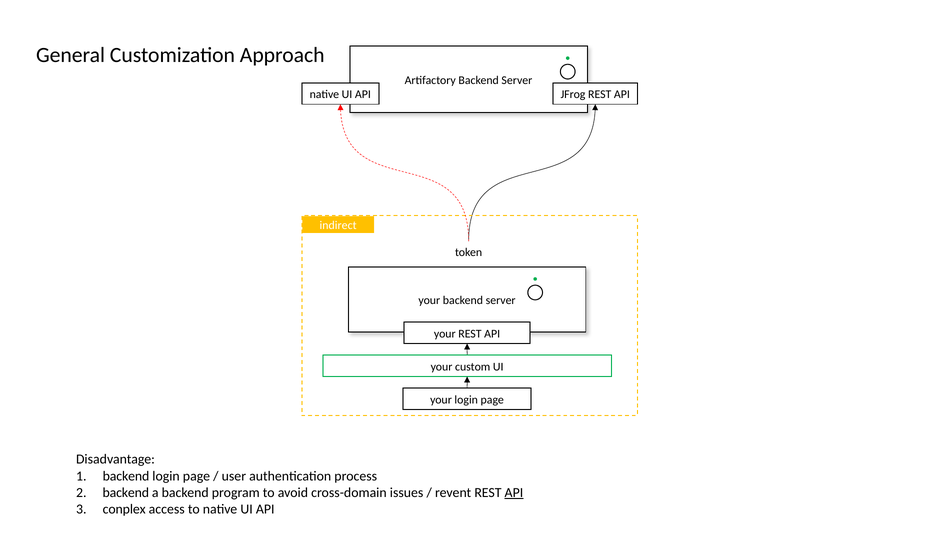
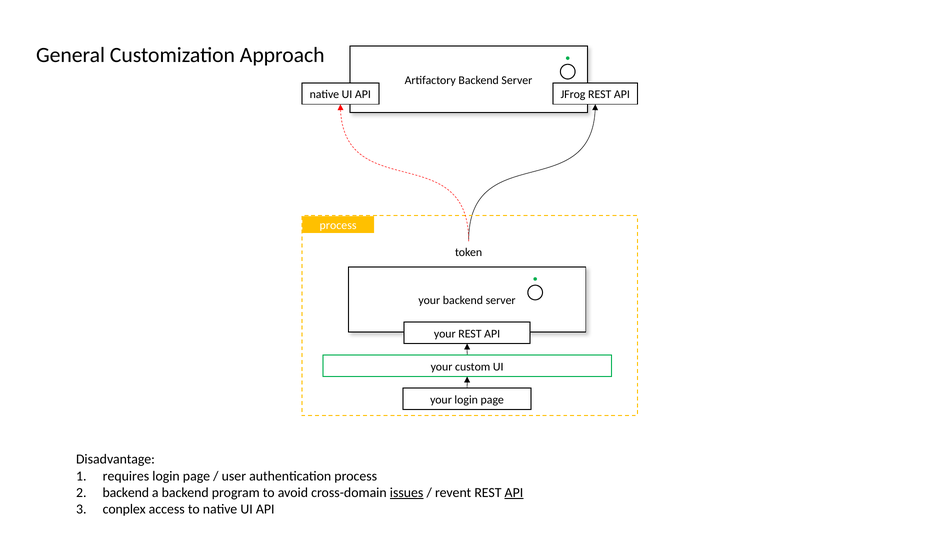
indirect at (338, 225): indirect -> process
backend at (126, 476): backend -> requires
issues underline: none -> present
